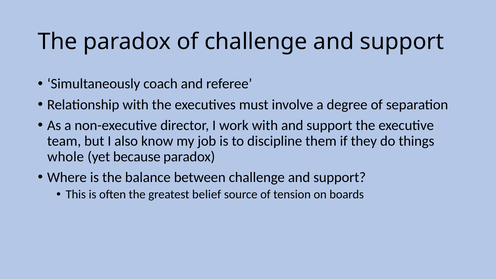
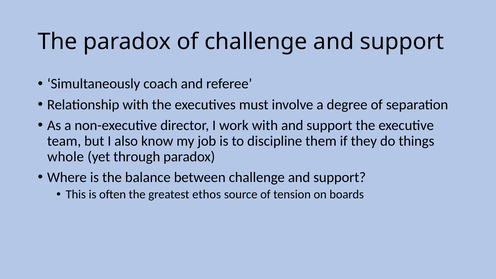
because: because -> through
belief: belief -> ethos
